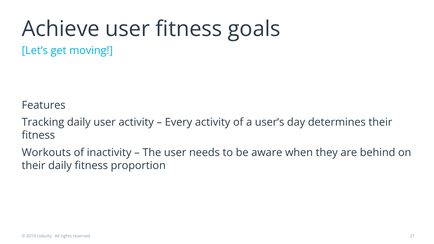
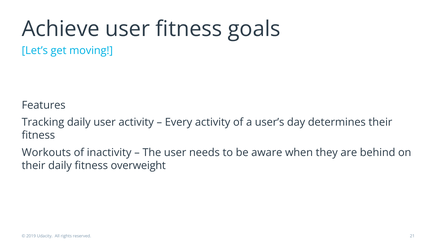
proportion: proportion -> overweight
